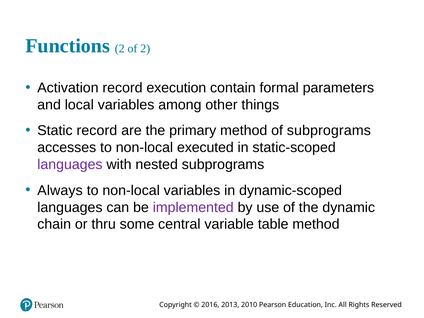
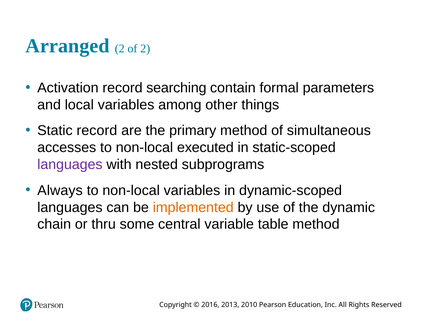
Functions: Functions -> Arranged
execution: execution -> searching
of subprograms: subprograms -> simultaneous
implemented colour: purple -> orange
